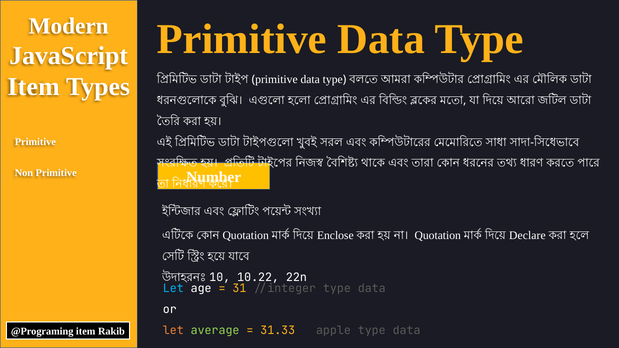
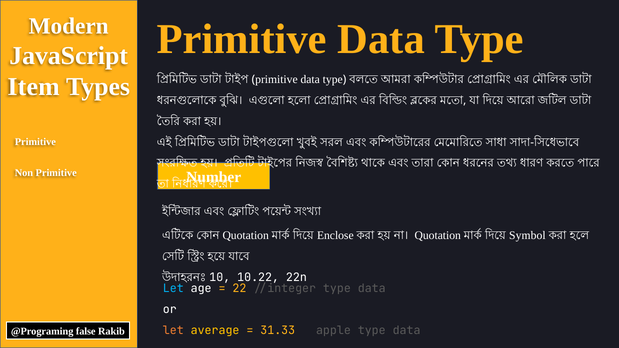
Declare: Declare -> Symbol
31: 31 -> 22
average colour: light green -> yellow
@Programing item: item -> false
